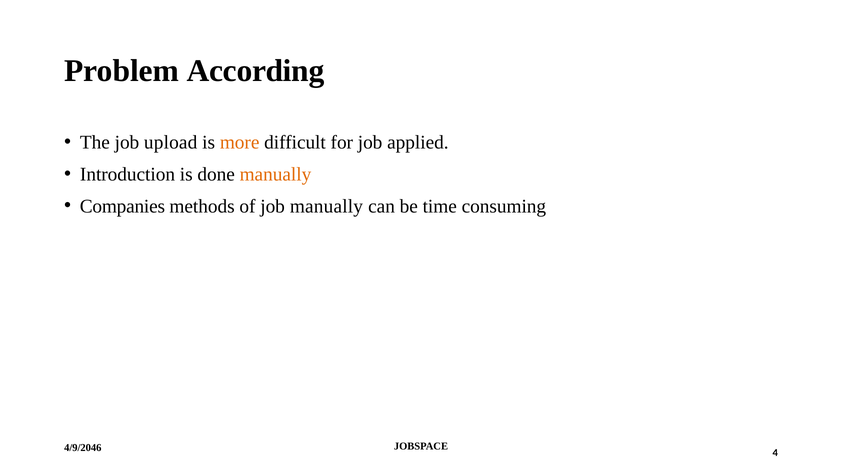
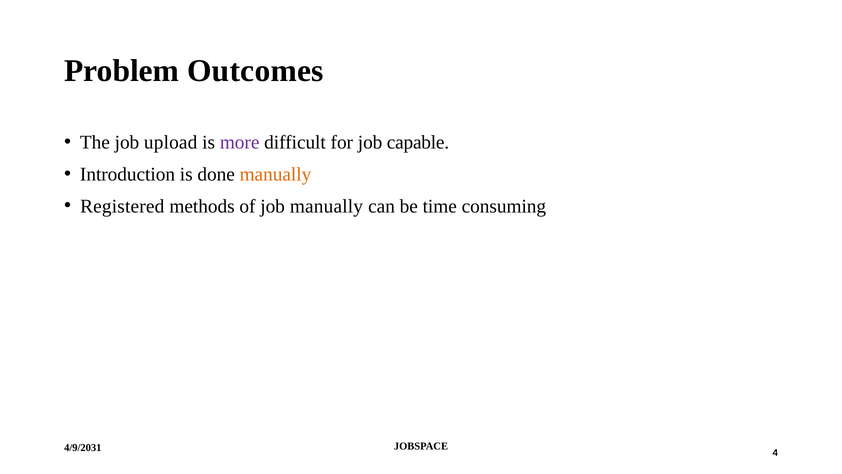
According: According -> Outcomes
more colour: orange -> purple
applied: applied -> capable
Companies: Companies -> Registered
4/9/2046: 4/9/2046 -> 4/9/2031
